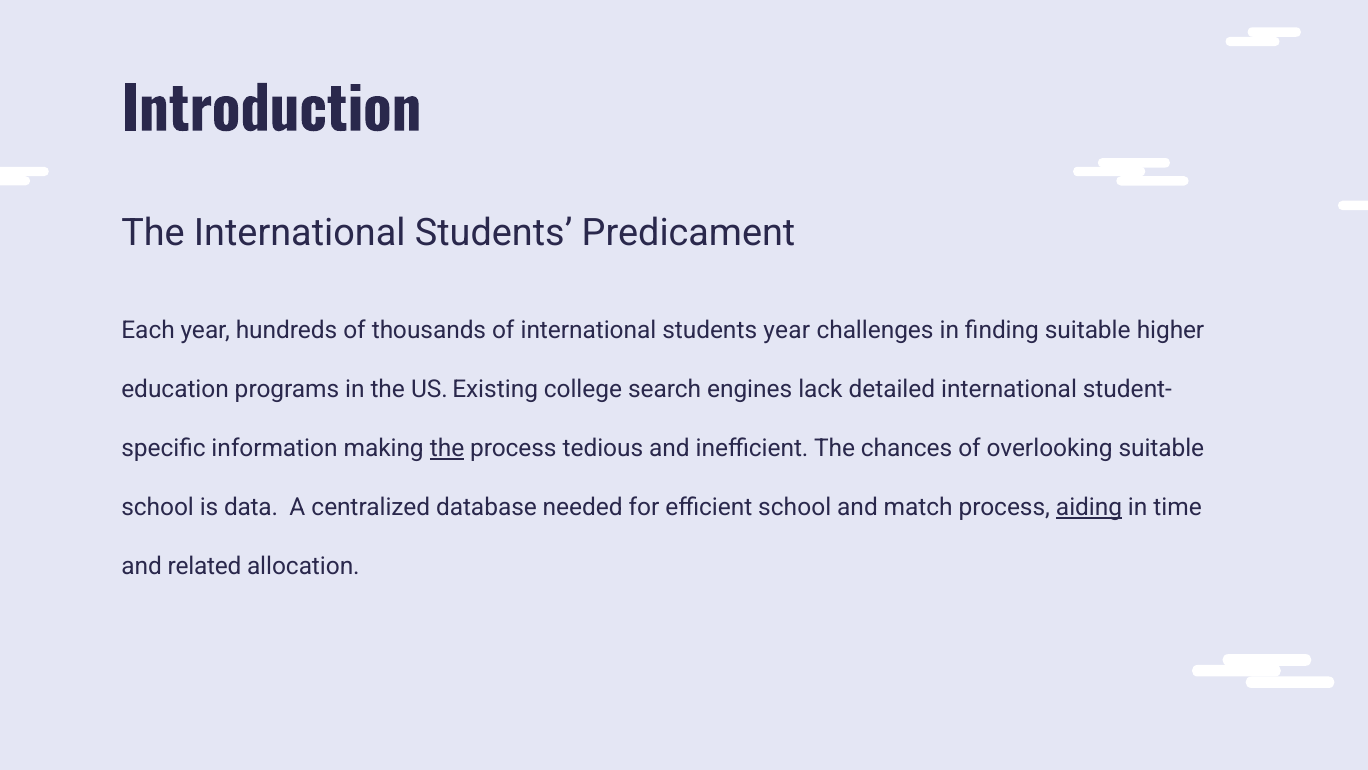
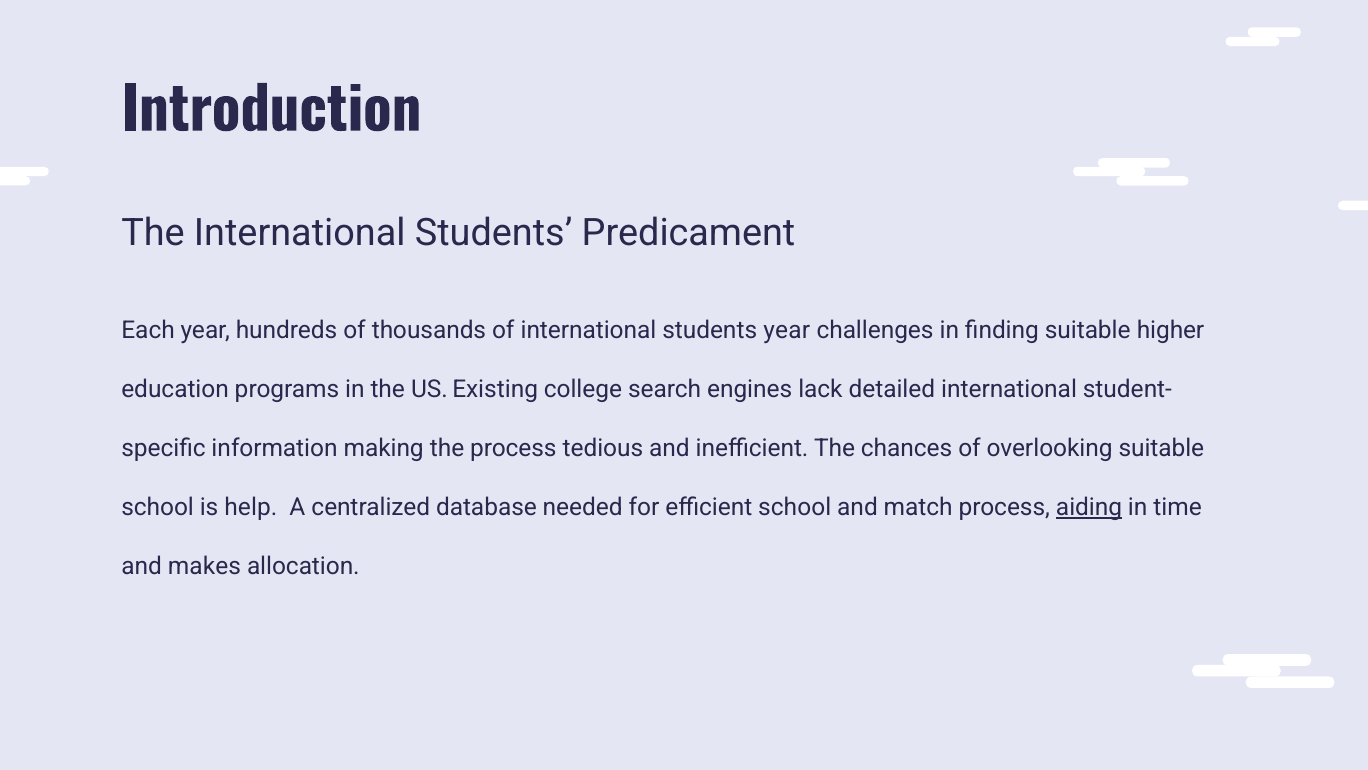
the at (447, 448) underline: present -> none
data: data -> help
related: related -> makes
